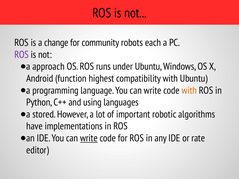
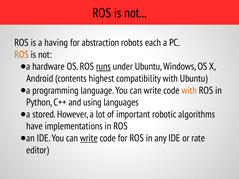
change: change -> having
community: community -> abstraction
ROS at (21, 55) colour: purple -> orange
approach: approach -> hardware
runs underline: none -> present
function: function -> contents
